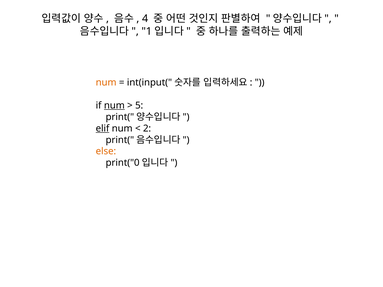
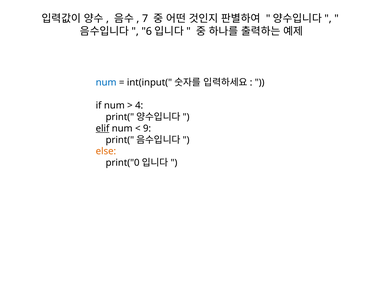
4: 4 -> 7
1: 1 -> 6
num at (106, 83) colour: orange -> blue
num at (114, 106) underline: present -> none
5: 5 -> 4
2: 2 -> 9
